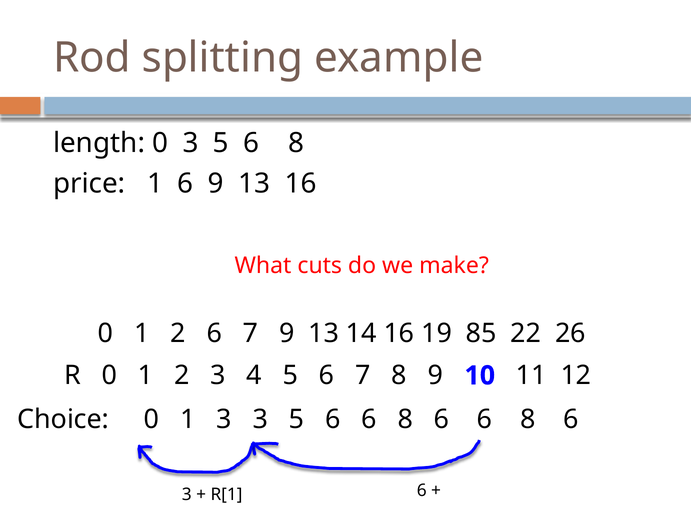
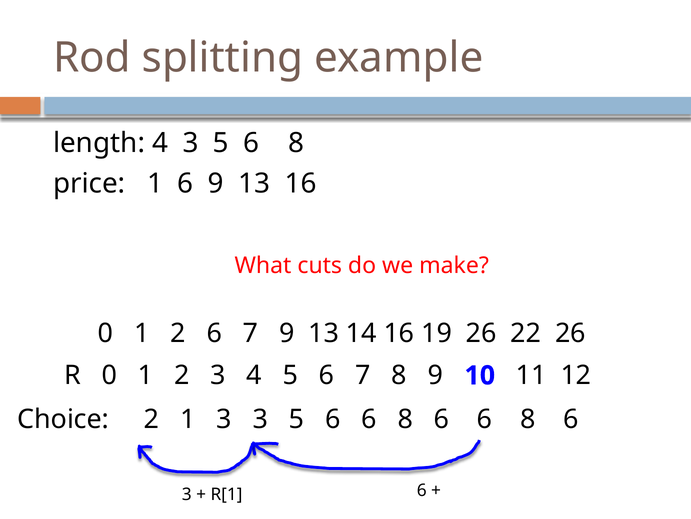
length 0: 0 -> 4
19 85: 85 -> 26
Choice 0: 0 -> 2
